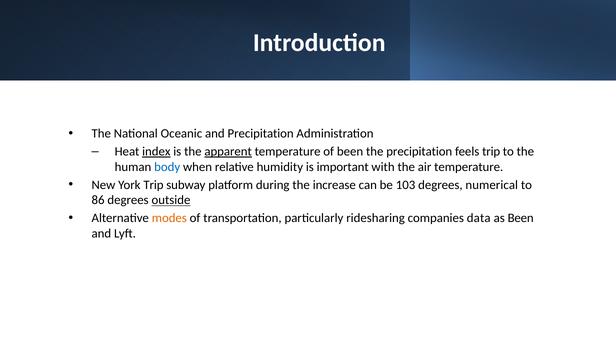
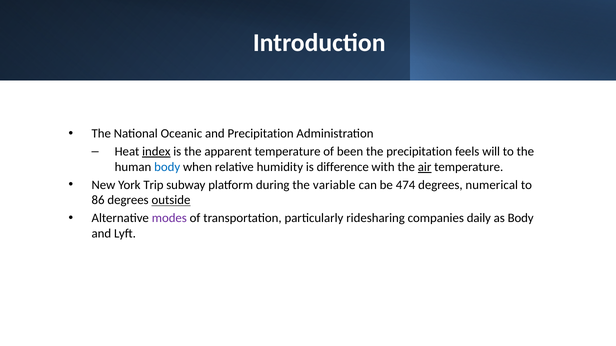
apparent underline: present -> none
feels trip: trip -> will
important: important -> difference
air underline: none -> present
increase: increase -> variable
103: 103 -> 474
modes colour: orange -> purple
data: data -> daily
as Been: Been -> Body
